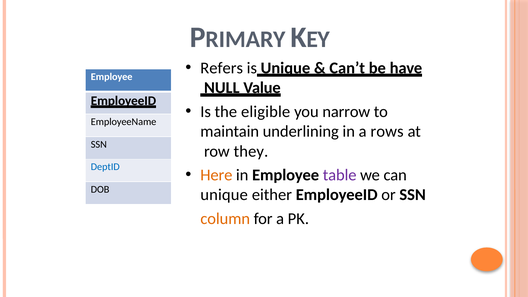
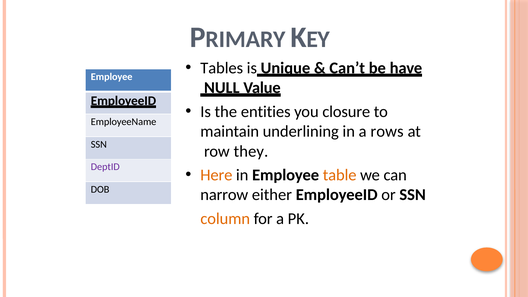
Refers: Refers -> Tables
eligible: eligible -> entities
narrow: narrow -> closure
DeptID colour: blue -> purple
table colour: purple -> orange
unique at (224, 195): unique -> narrow
